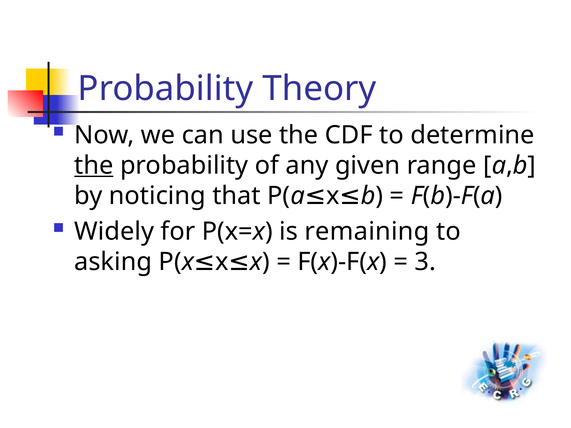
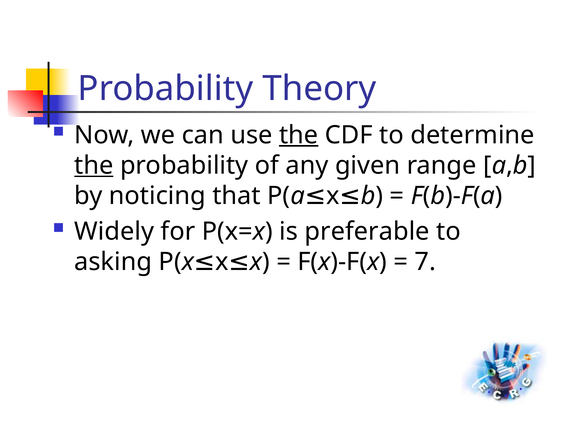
the at (299, 135) underline: none -> present
remaining: remaining -> preferable
3: 3 -> 7
